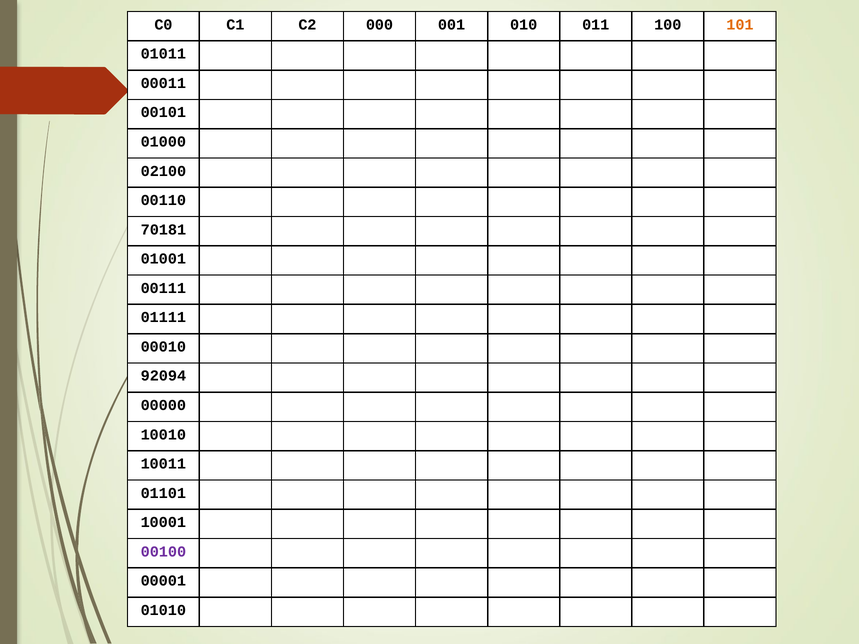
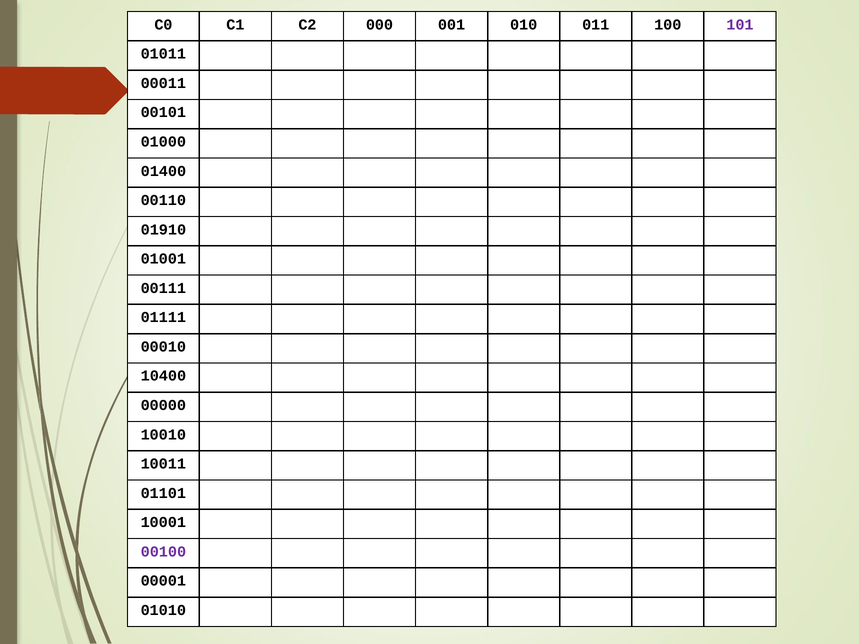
101 colour: orange -> purple
02100: 02100 -> 01400
70181: 70181 -> 01910
92094: 92094 -> 10400
